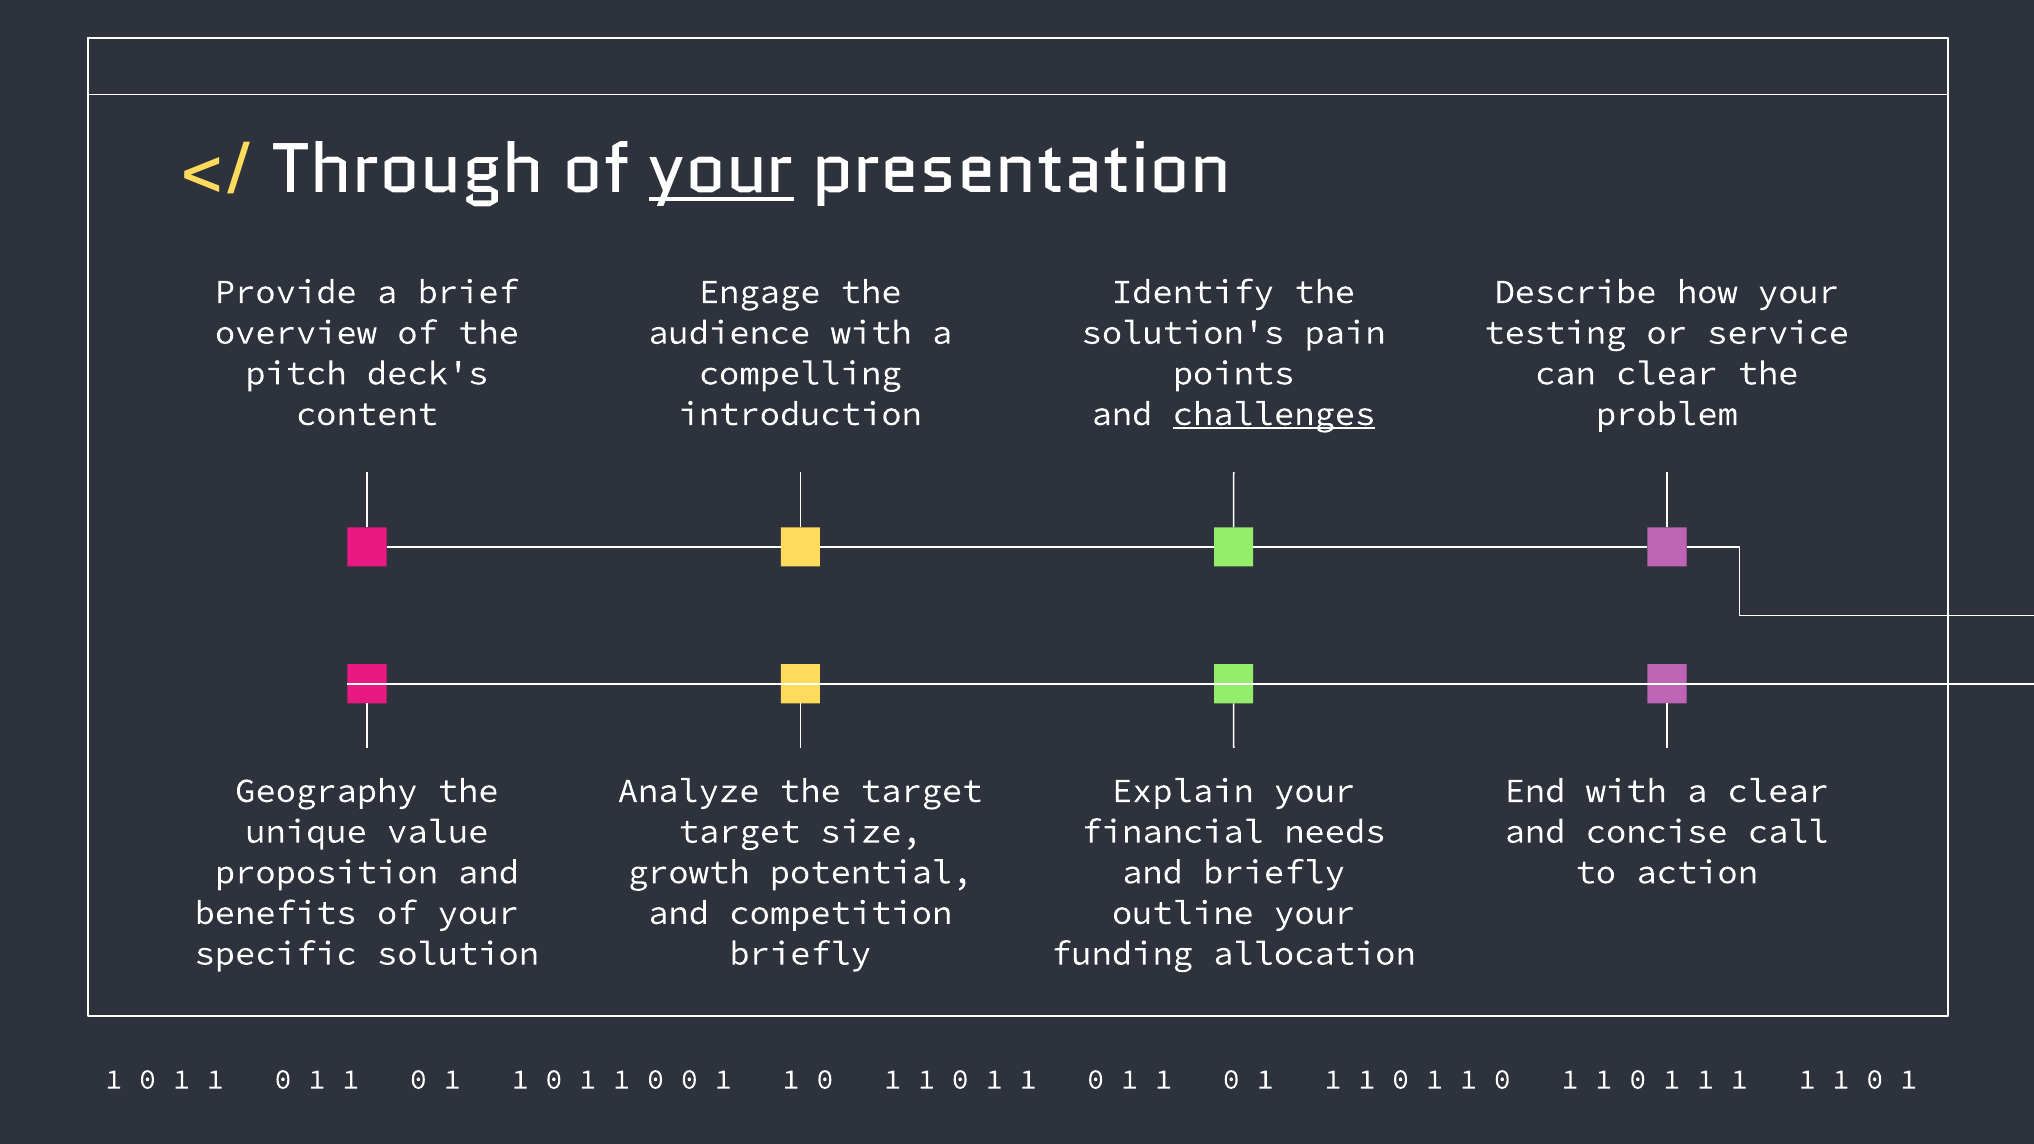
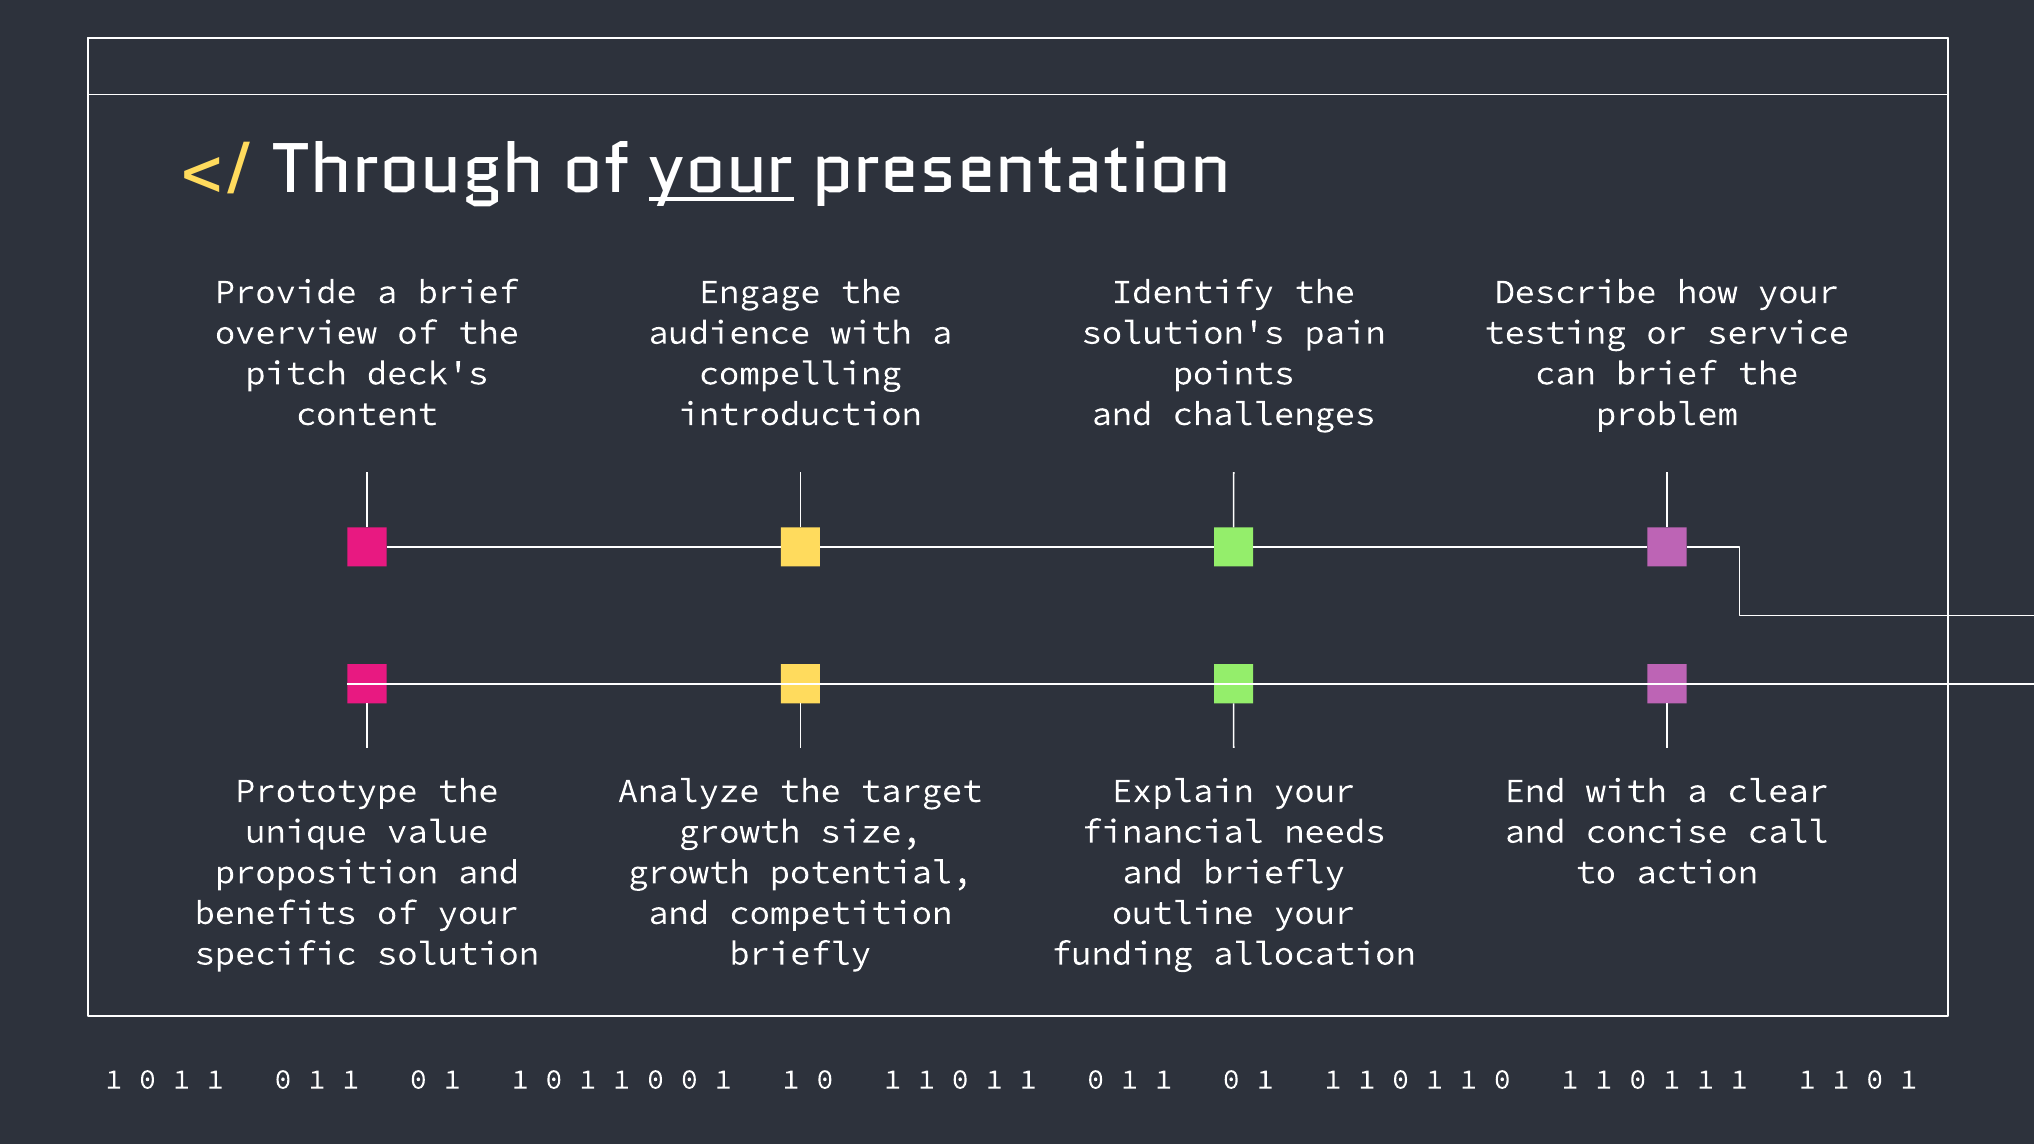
can clear: clear -> brief
challenges underline: present -> none
Geography: Geography -> Prototype
target at (740, 832): target -> growth
